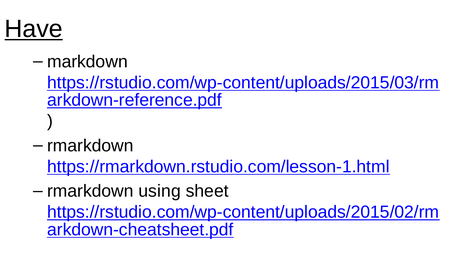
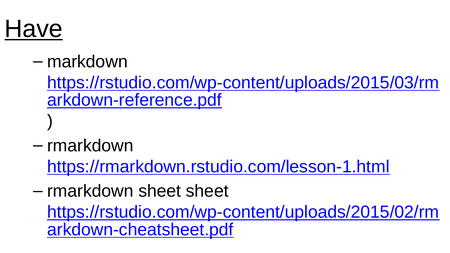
rmarkdown using: using -> sheet
